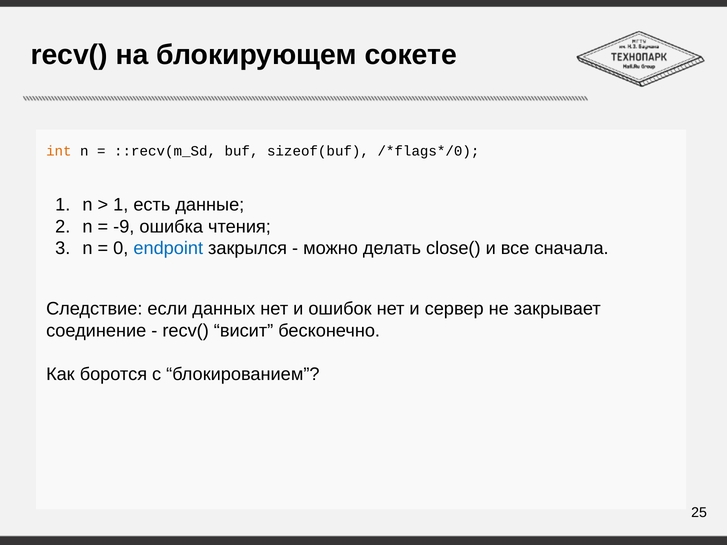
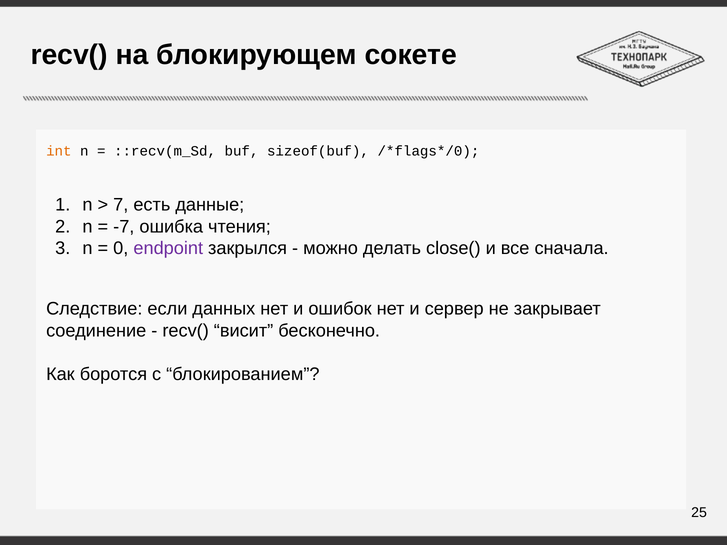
1 at (121, 205): 1 -> 7
-9: -9 -> -7
endpoint colour: blue -> purple
